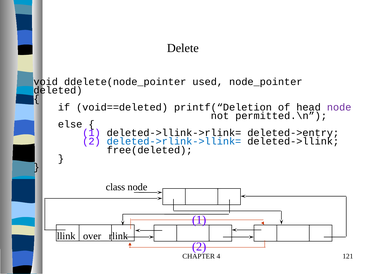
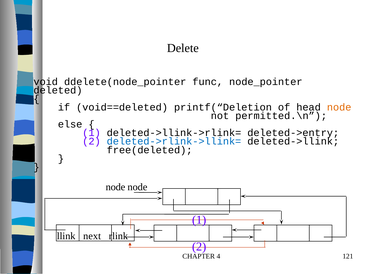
used: used -> func
node at (339, 107) colour: purple -> orange
class at (115, 187): class -> node
over: over -> next
